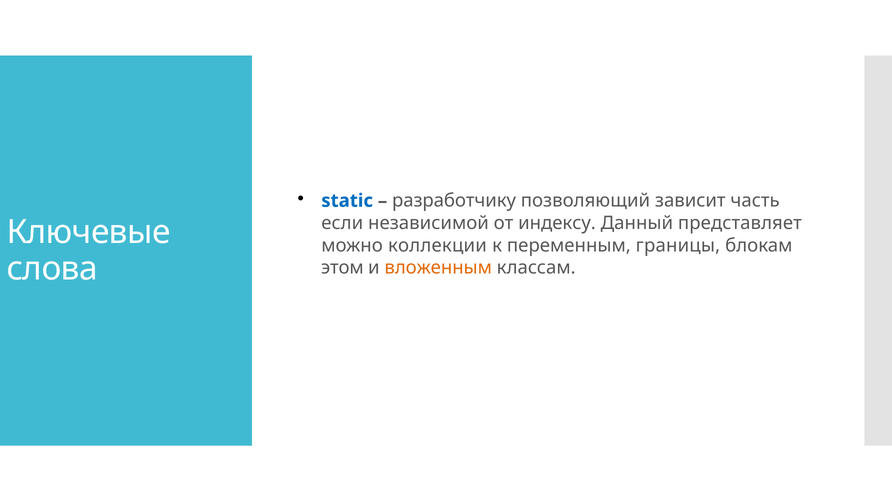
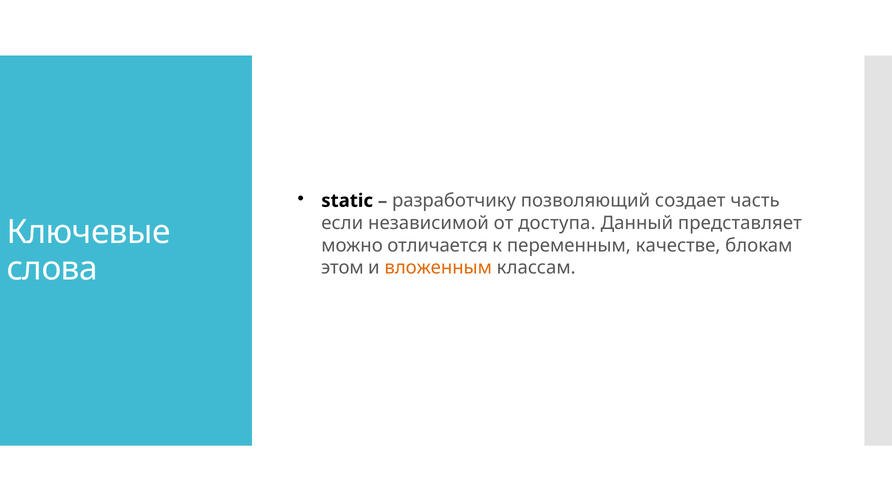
static colour: blue -> black
зависит: зависит -> создает
индексу: индексу -> доступа
коллекции: коллекции -> отличается
границы: границы -> качестве
